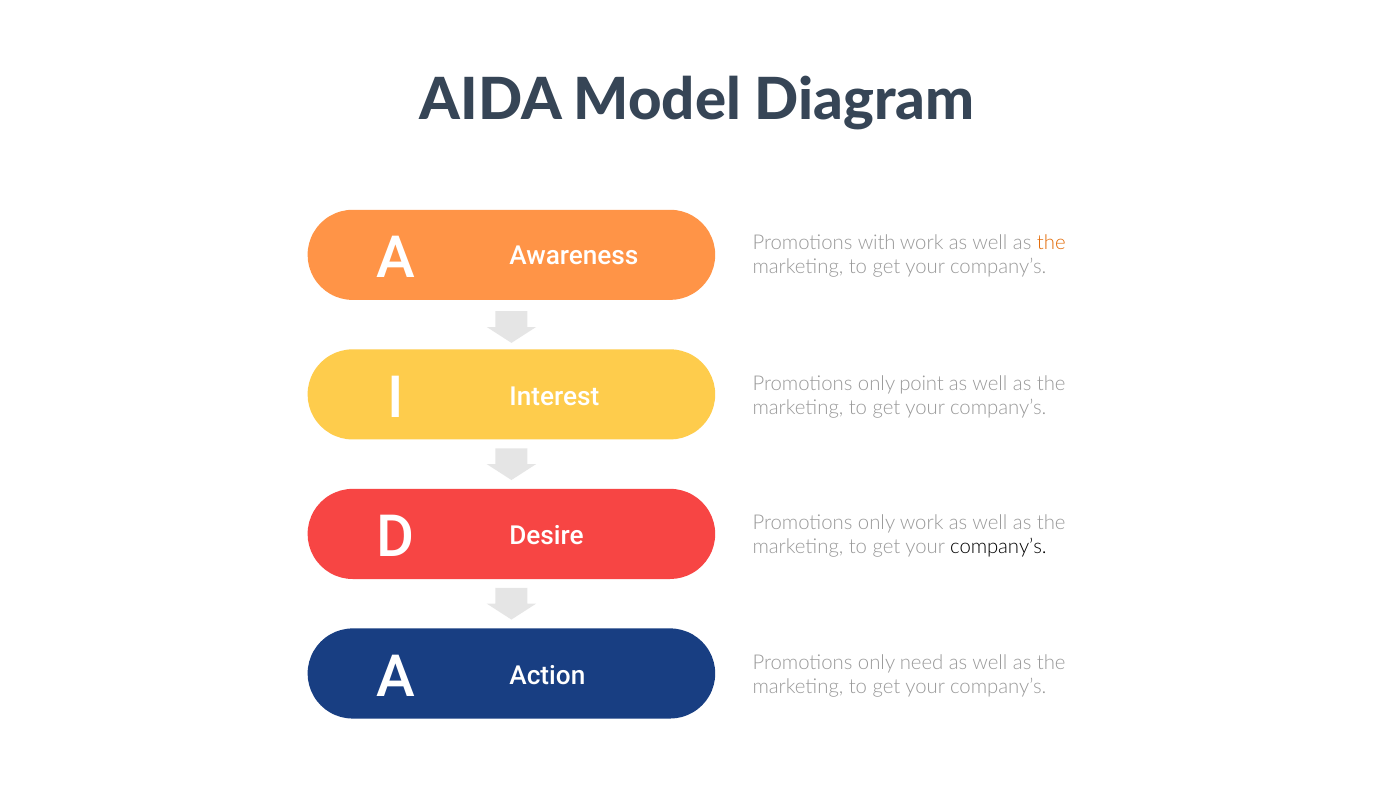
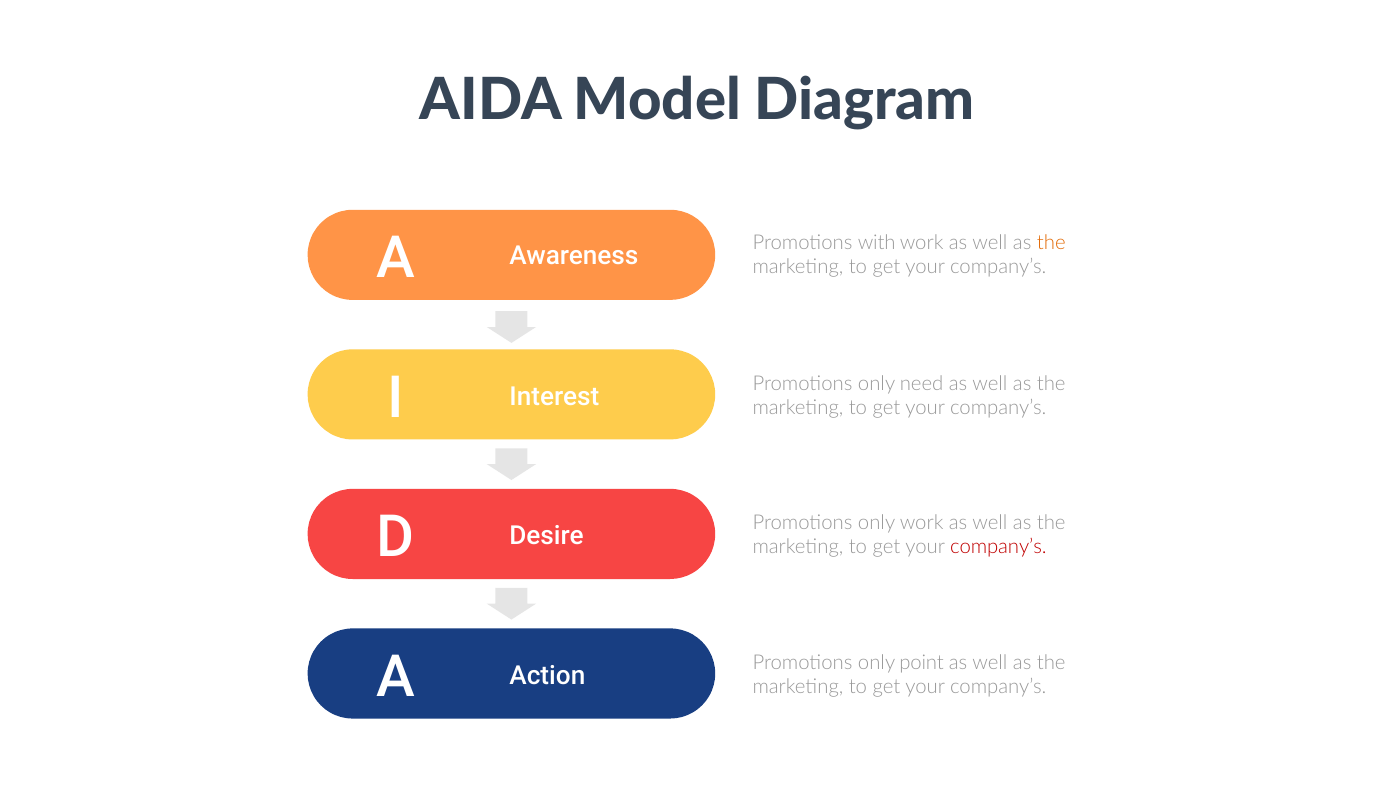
point: point -> need
company’s at (998, 547) colour: black -> red
need: need -> point
